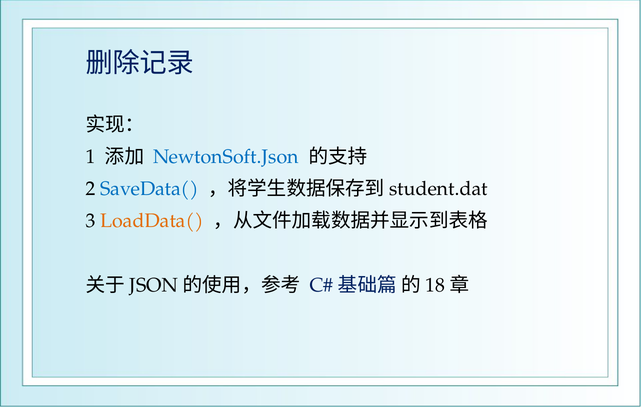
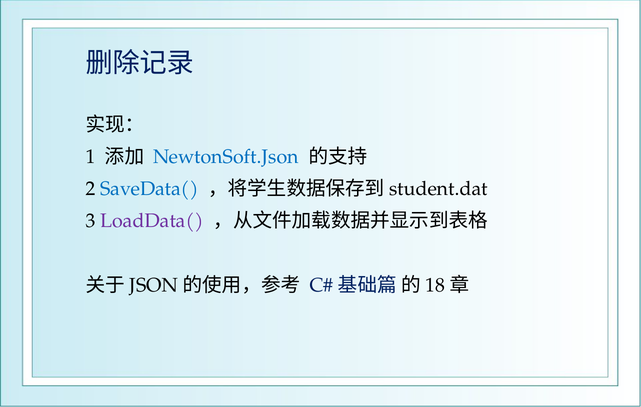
LoadData( colour: orange -> purple
